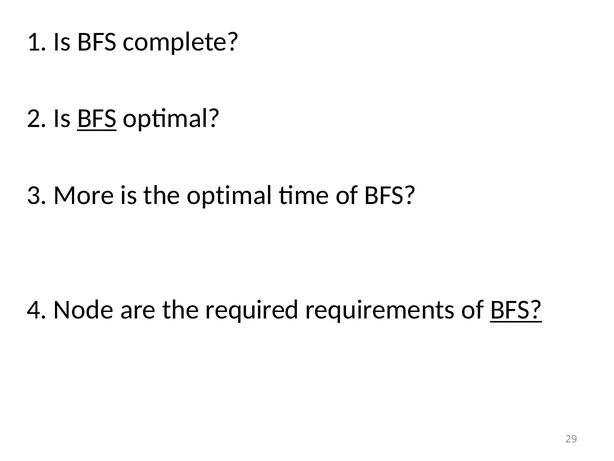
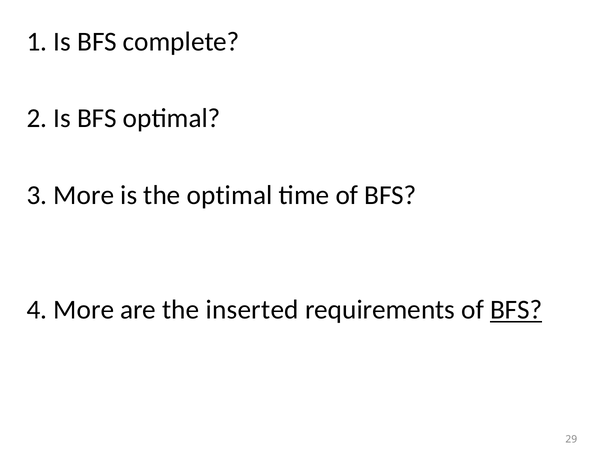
BFS at (97, 118) underline: present -> none
4 Node: Node -> More
required: required -> inserted
